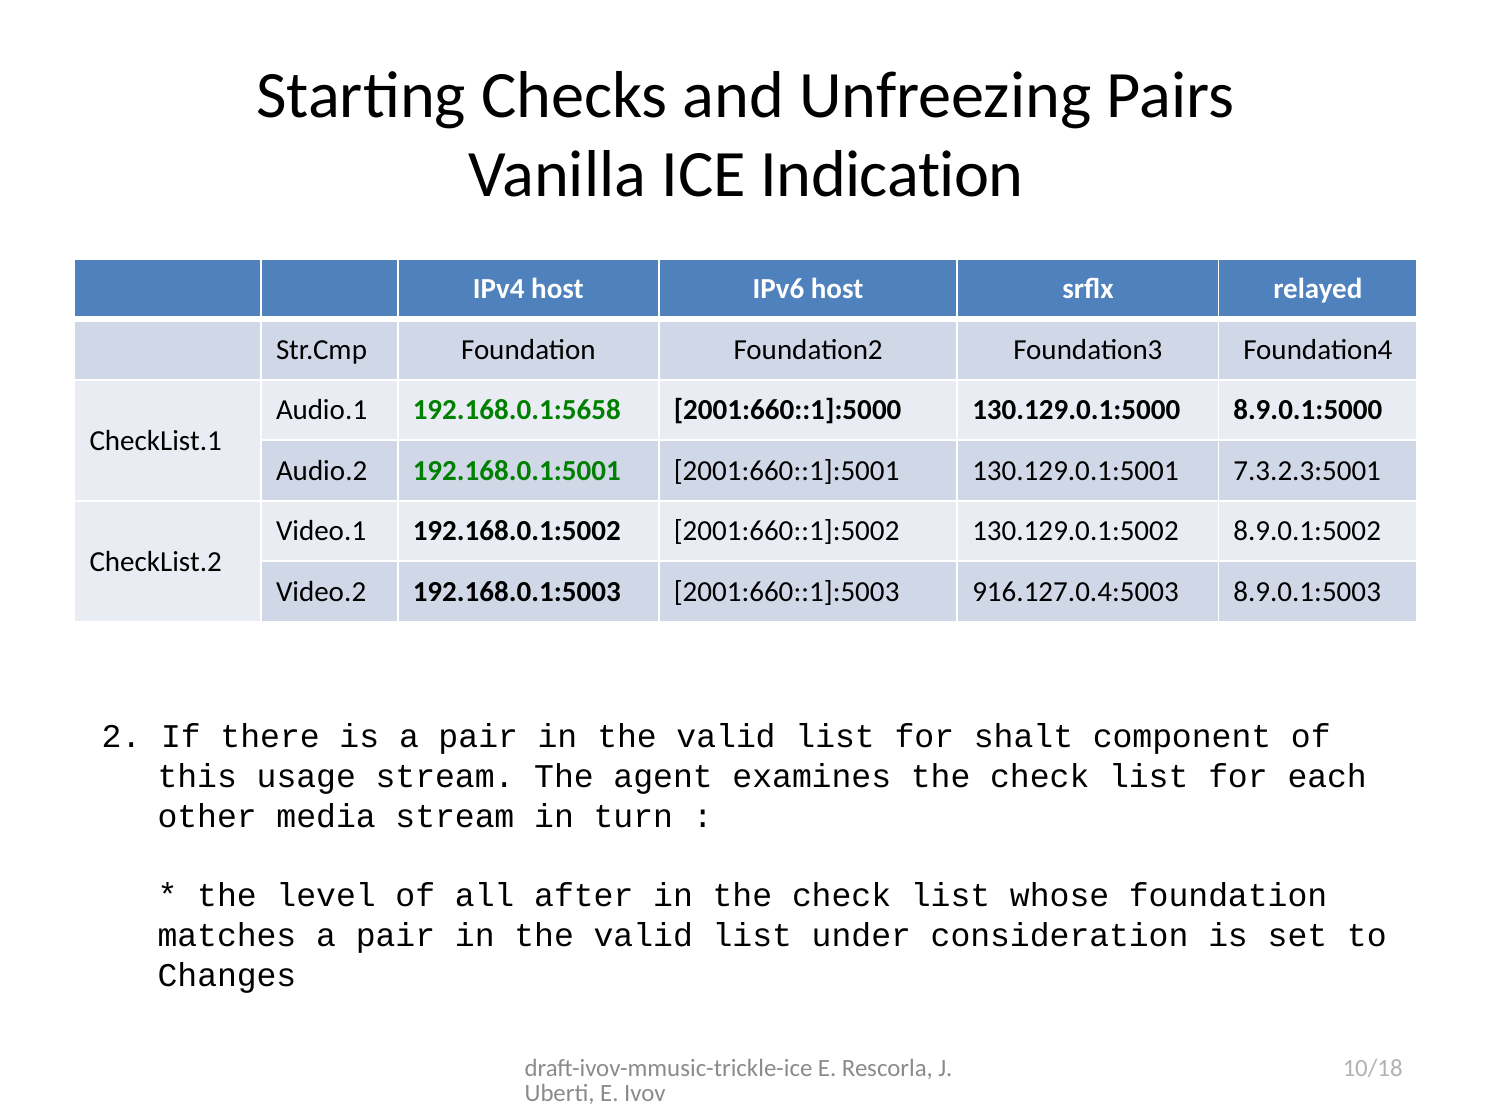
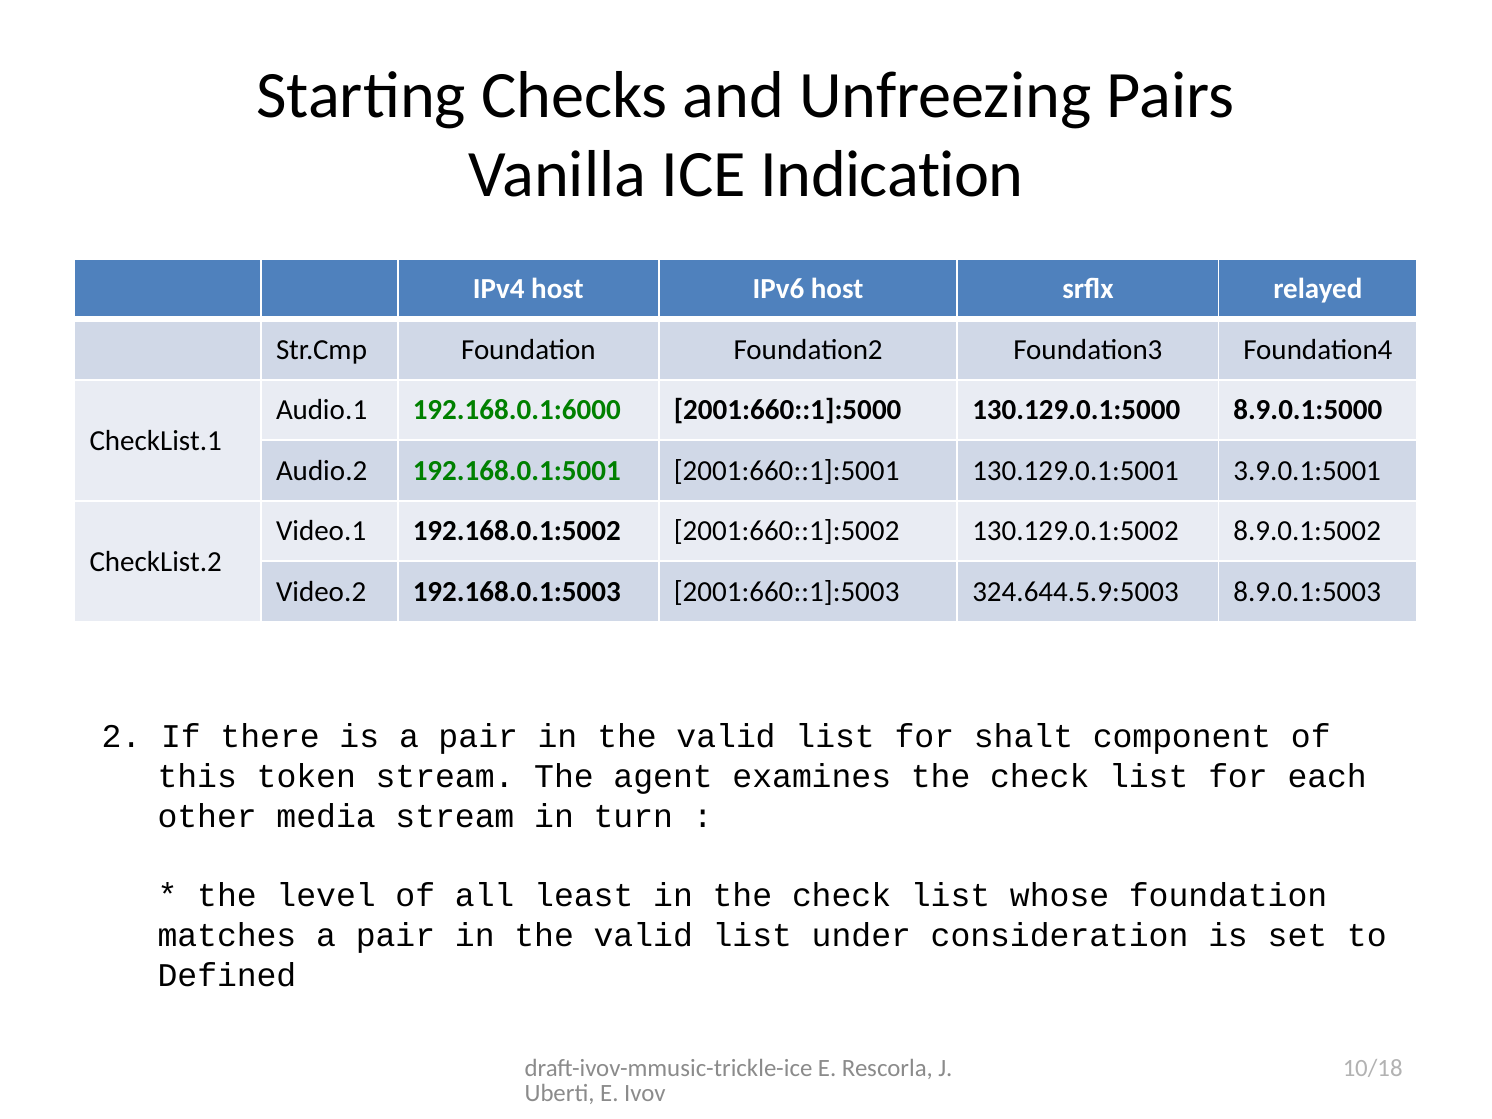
192.168.0.1:5658: 192.168.0.1:5658 -> 192.168.0.1:6000
7.3.2.3:5001: 7.3.2.3:5001 -> 3.9.0.1:5001
916.127.0.4:5003: 916.127.0.4:5003 -> 324.644.5.9:5003
usage: usage -> token
after: after -> least
Changes: Changes -> Defined
